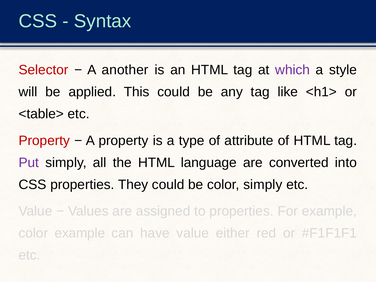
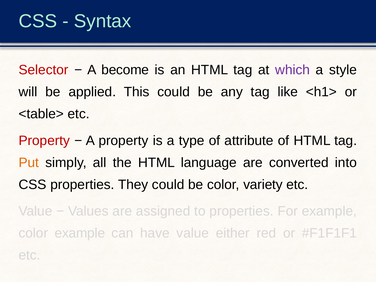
another: another -> become
Put colour: purple -> orange
color simply: simply -> variety
